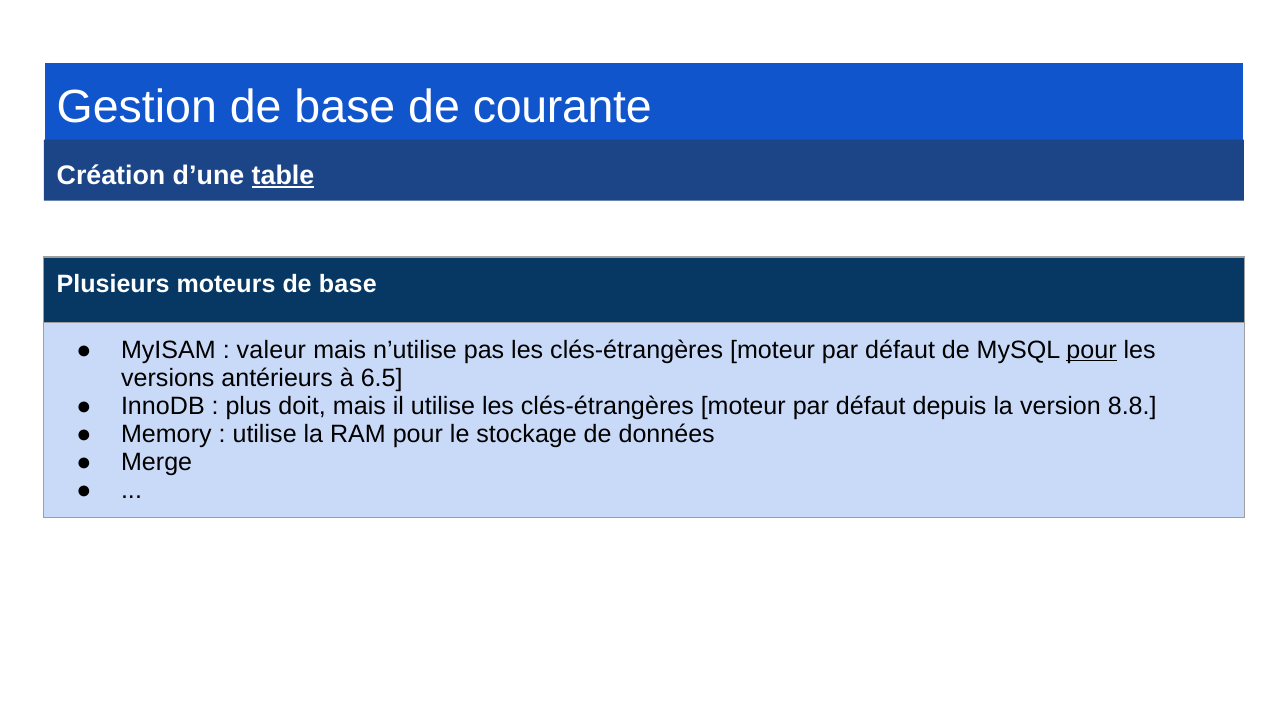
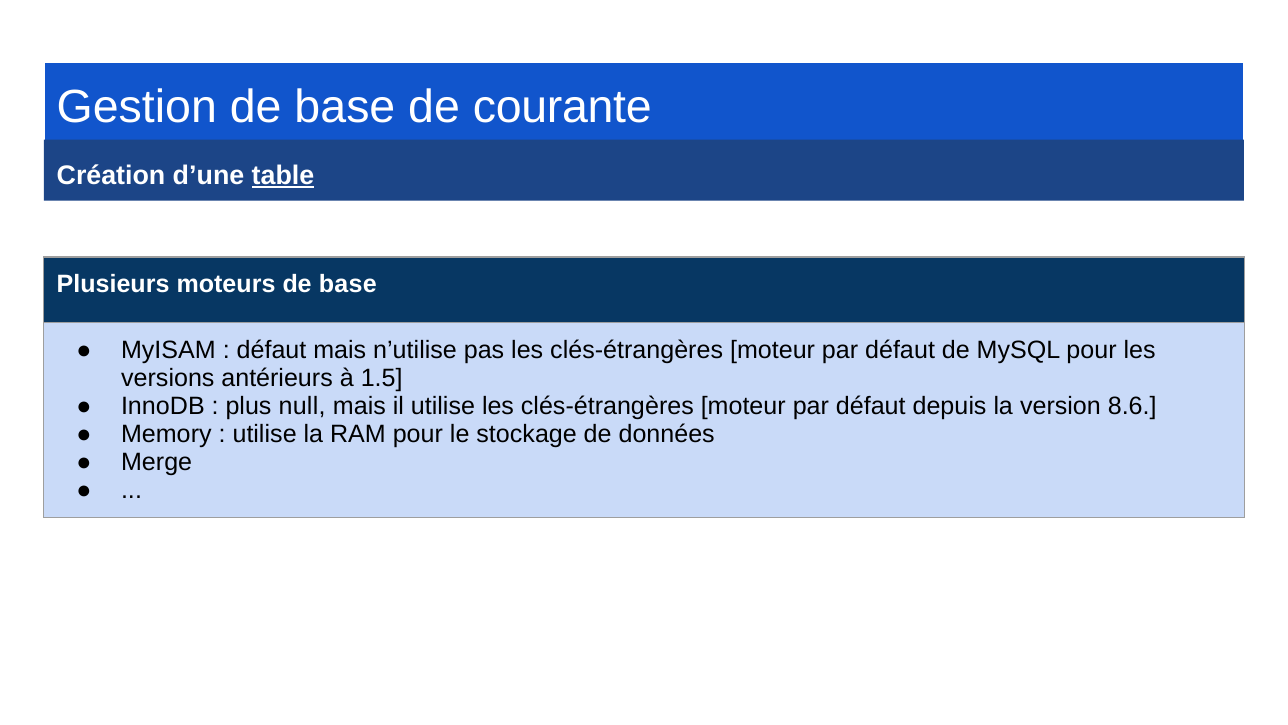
valeur at (271, 350): valeur -> défaut
pour at (1092, 350) underline: present -> none
6.5: 6.5 -> 1.5
doit: doit -> null
8.8: 8.8 -> 8.6
